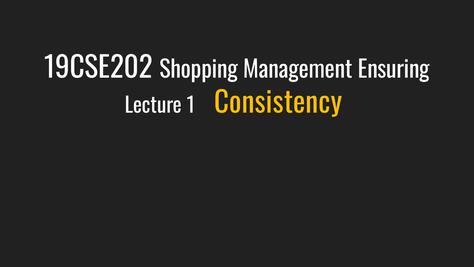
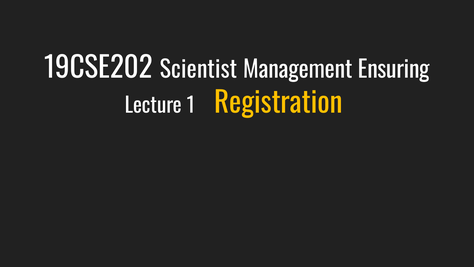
Shopping: Shopping -> Scientist
Consistency: Consistency -> Registration
